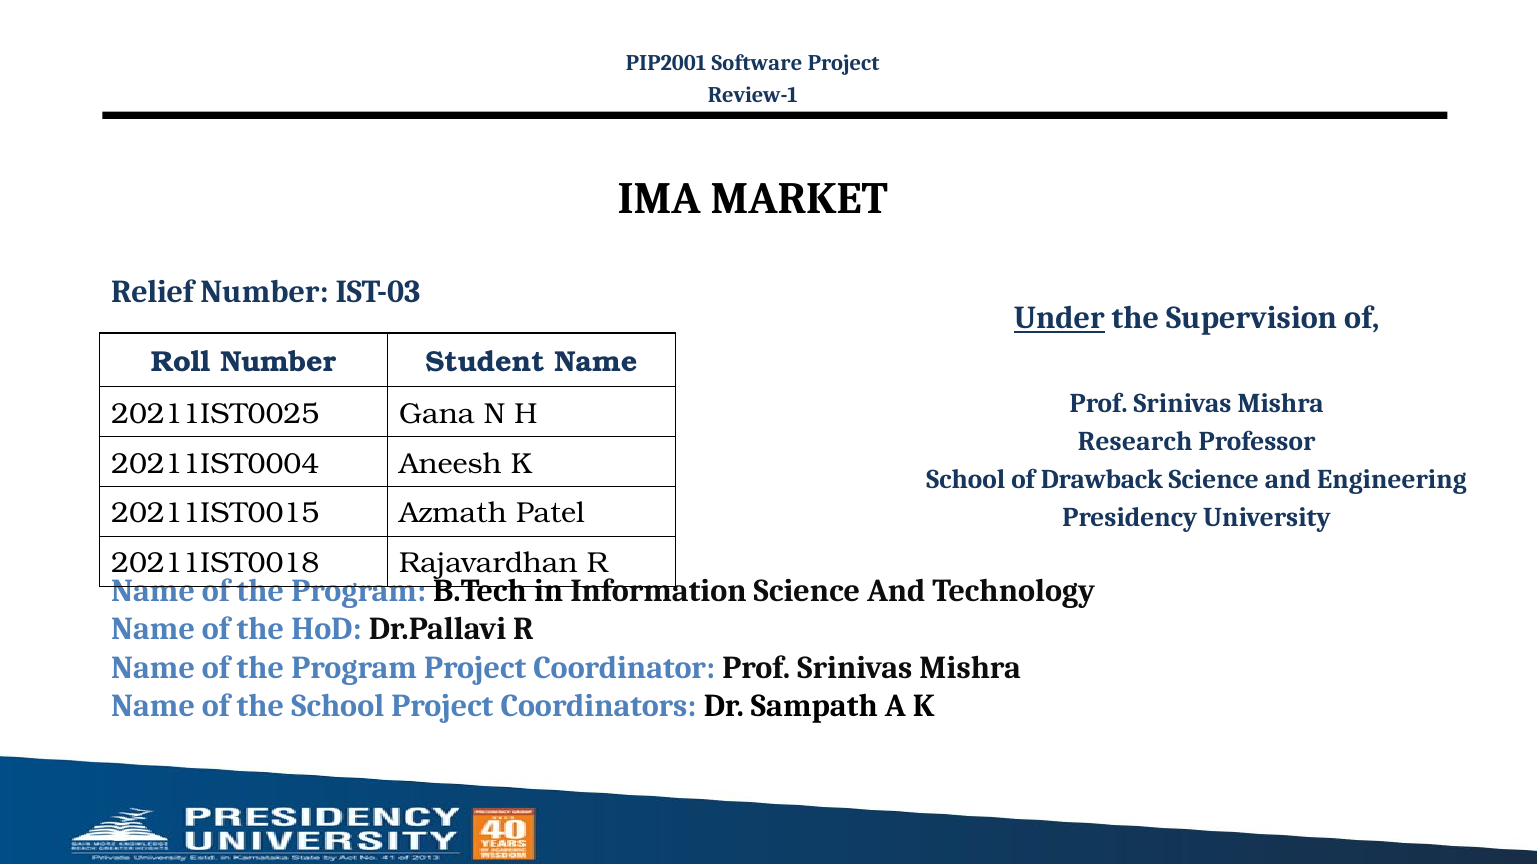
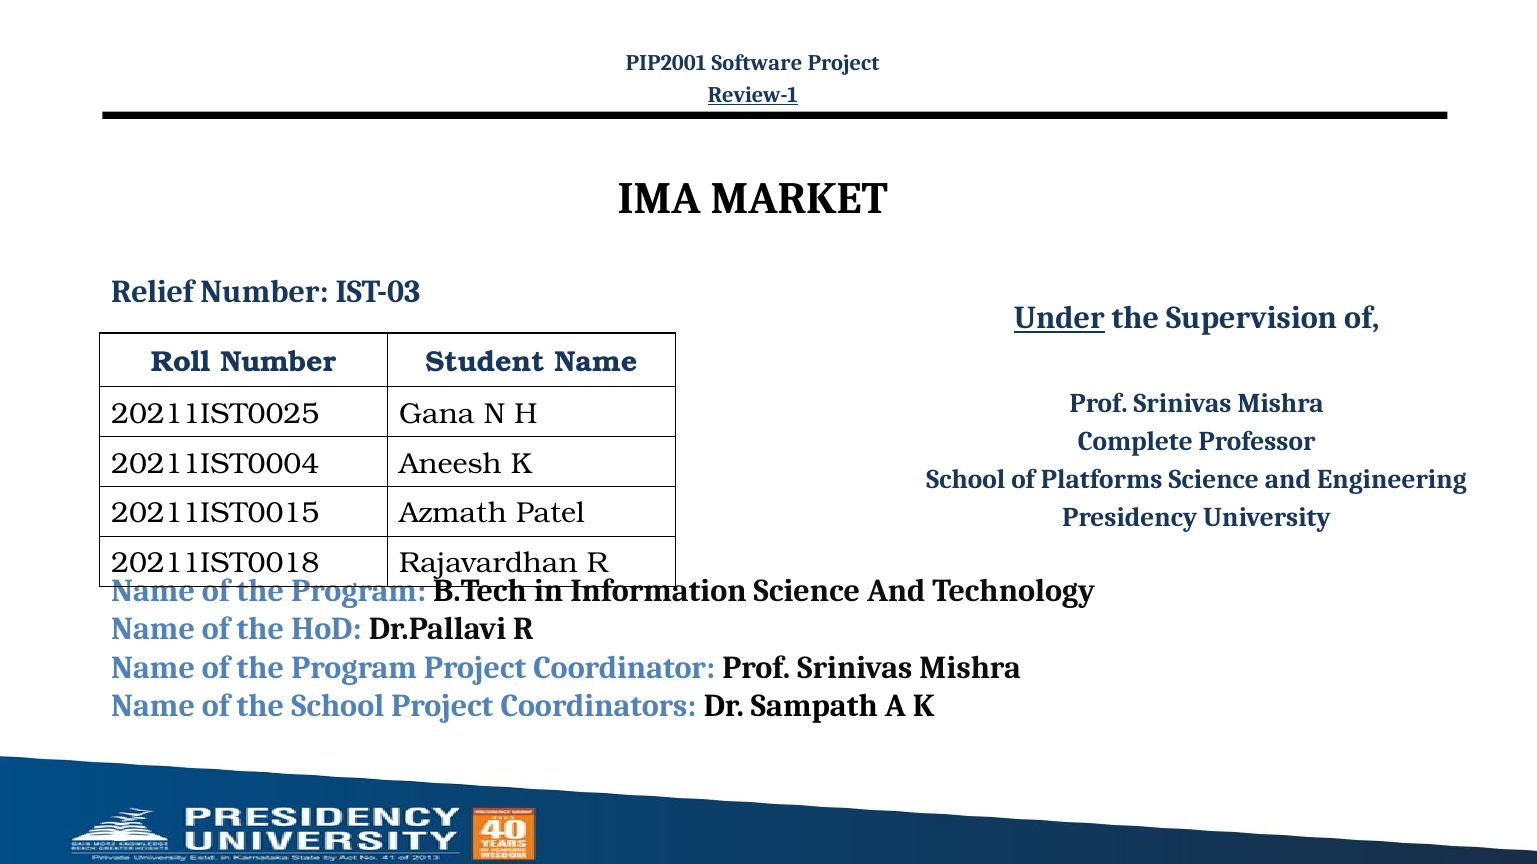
Review-1 underline: none -> present
Research: Research -> Complete
Drawback: Drawback -> Platforms
